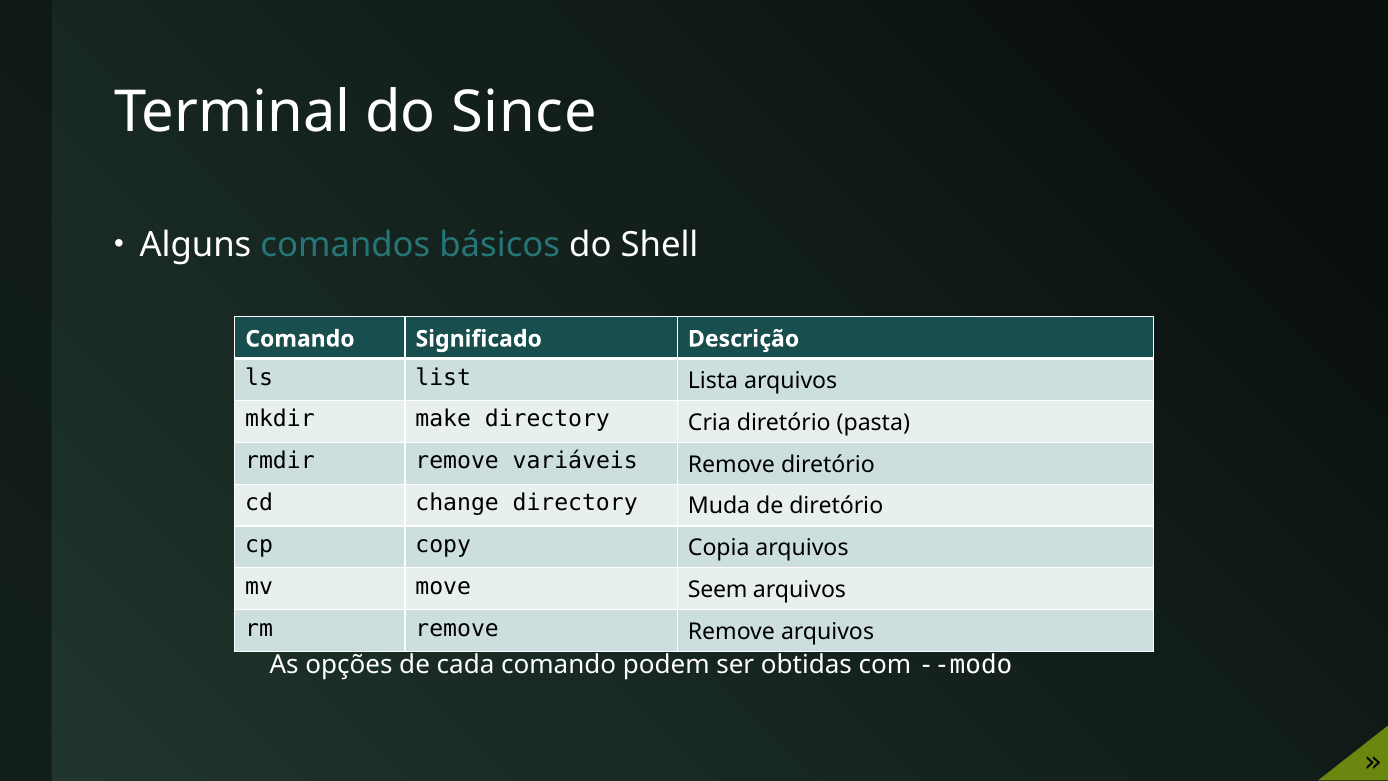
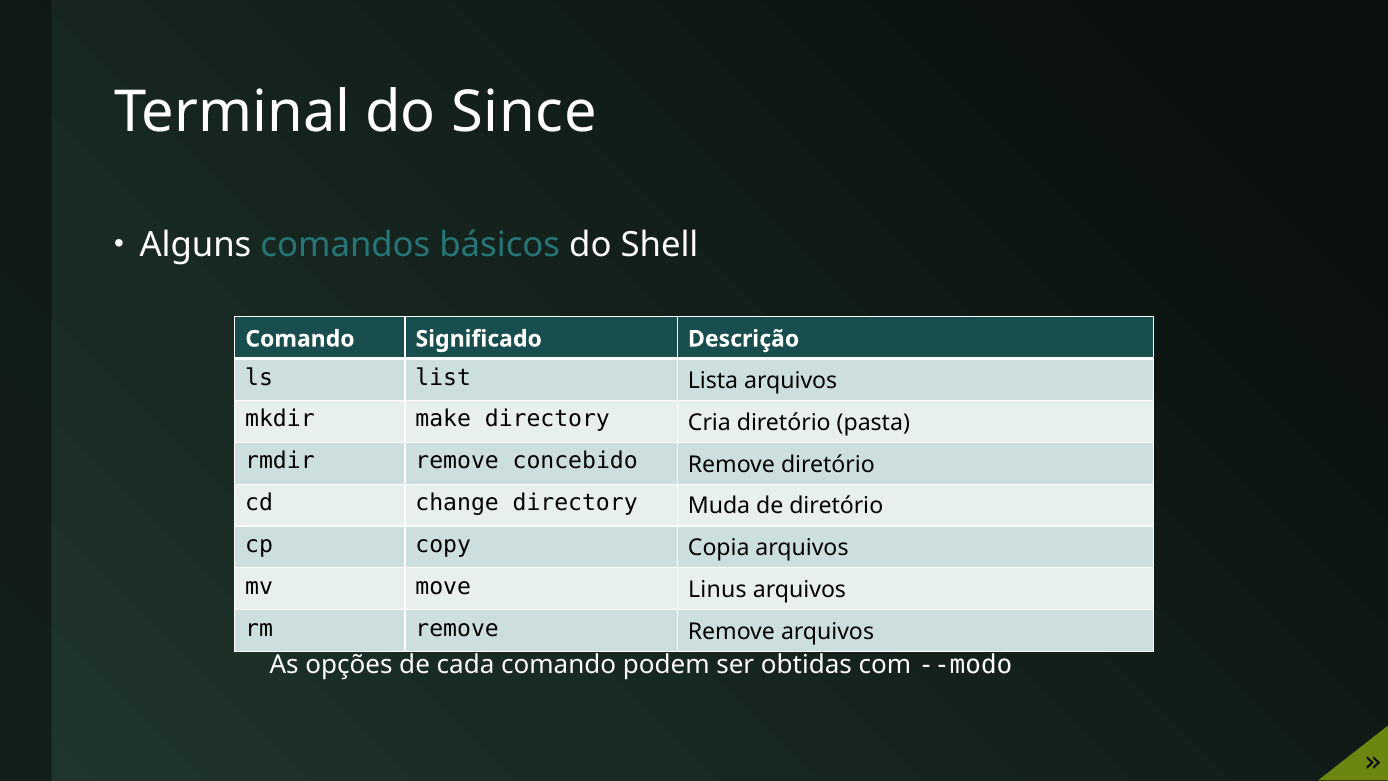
variáveis: variáveis -> concebido
Seem: Seem -> Linus
